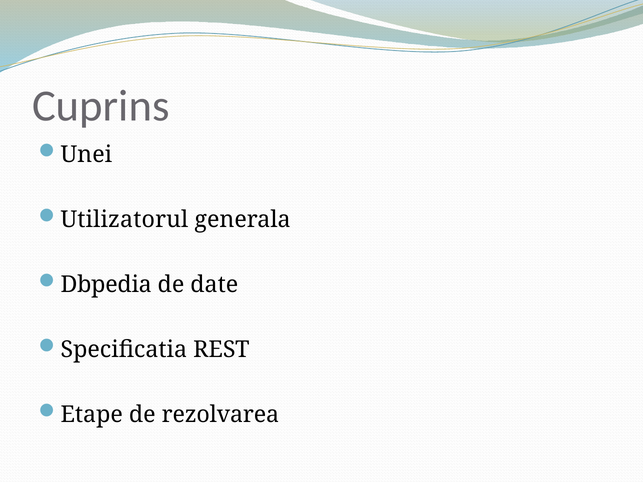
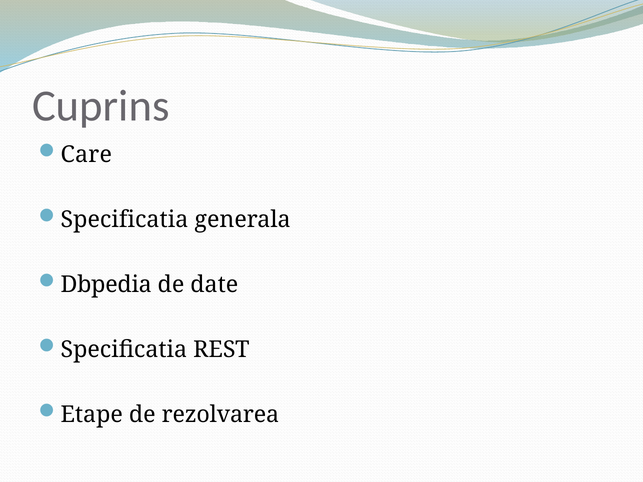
Unei: Unei -> Care
Utilizatorul at (124, 220): Utilizatorul -> Specificatia
